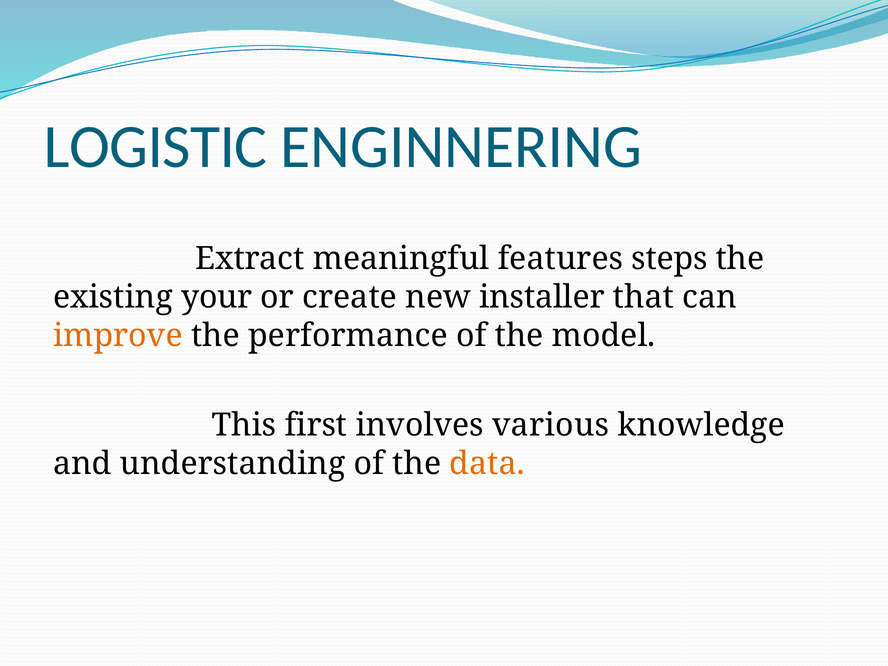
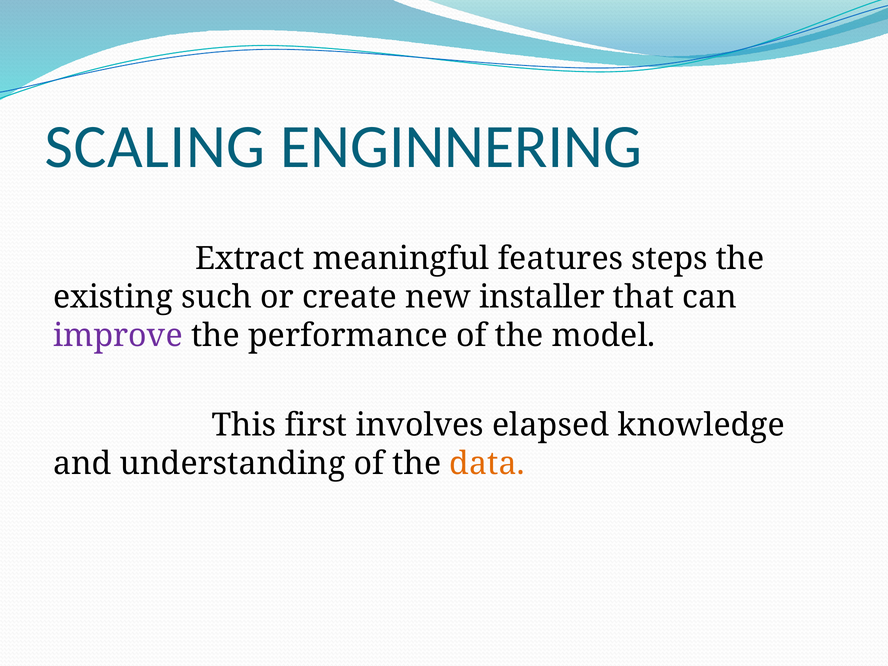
LOGISTIC: LOGISTIC -> SCALING
your: your -> such
improve colour: orange -> purple
various: various -> elapsed
